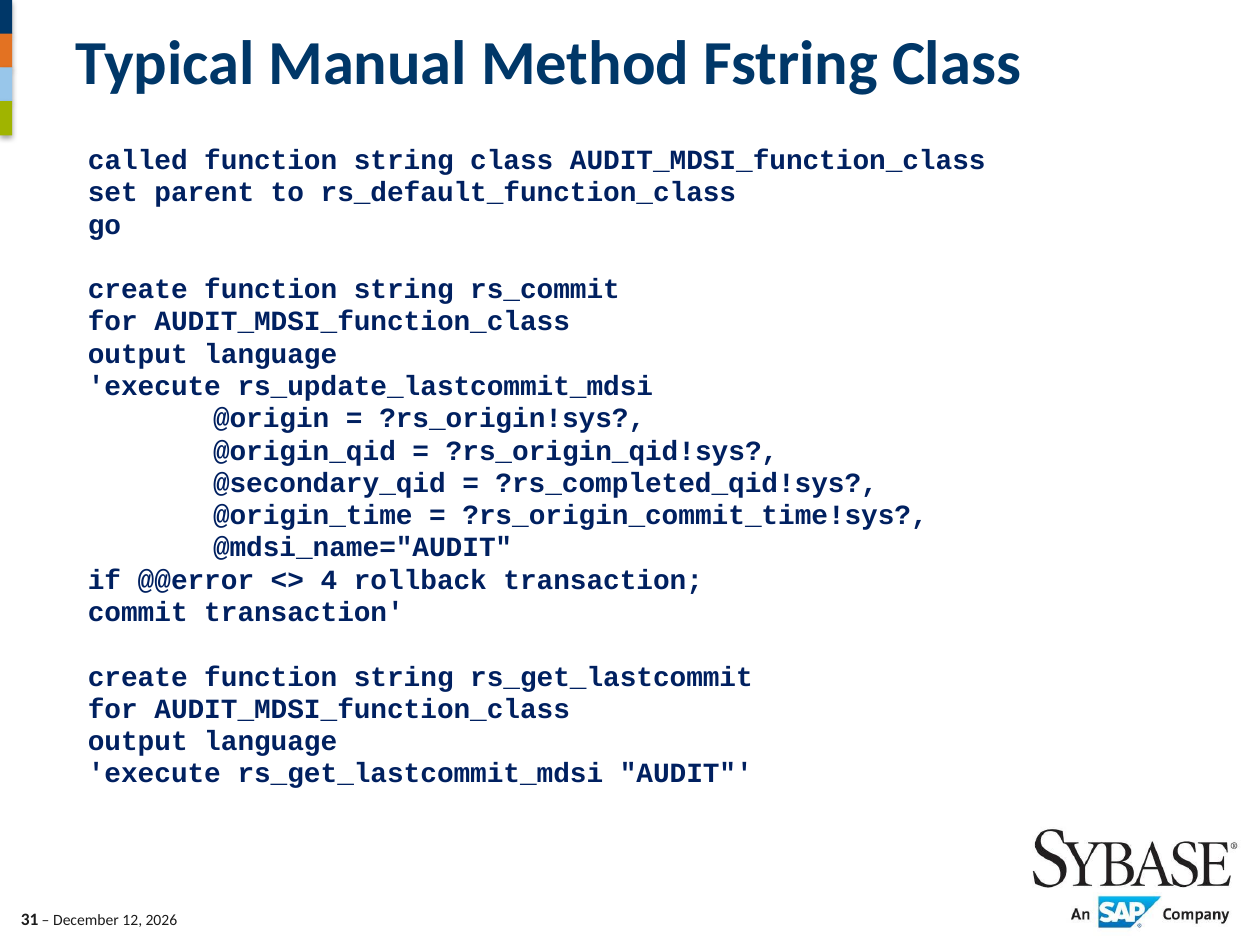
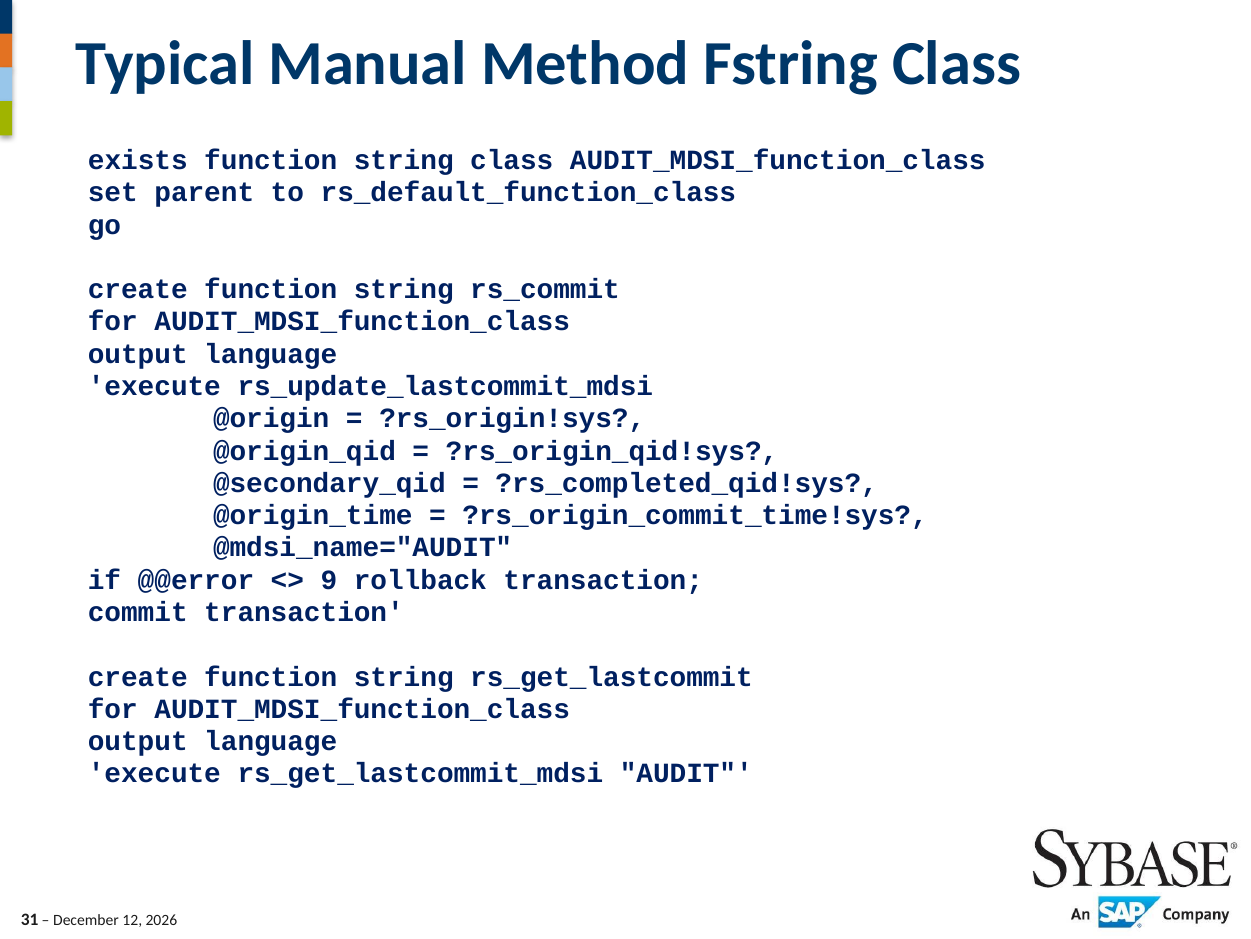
called: called -> exists
4: 4 -> 9
